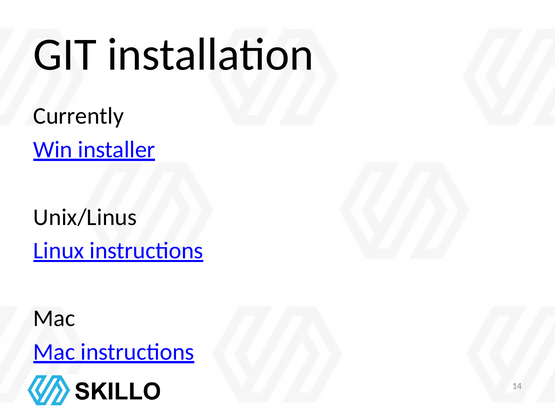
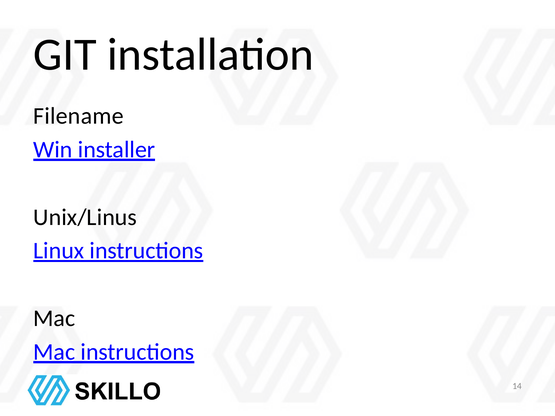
Currently: Currently -> Filename
